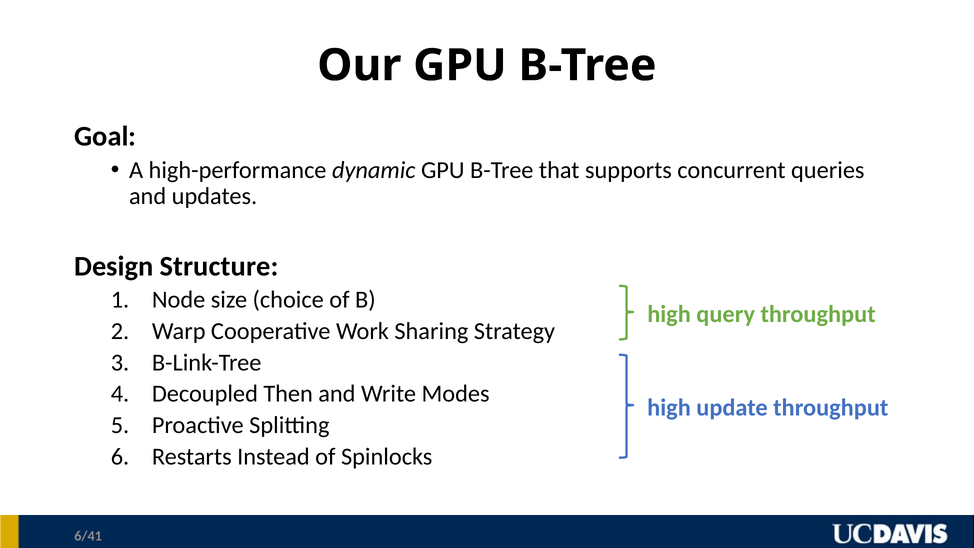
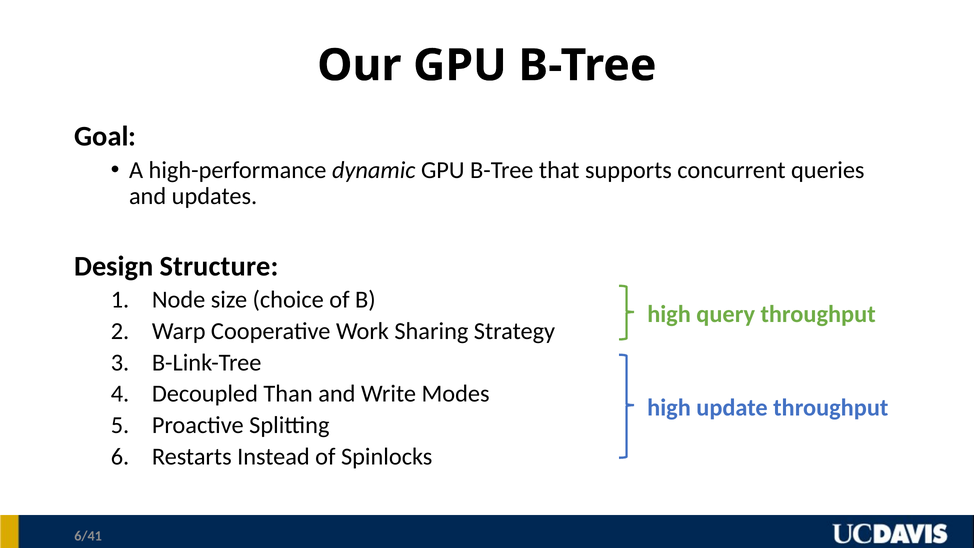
Then: Then -> Than
